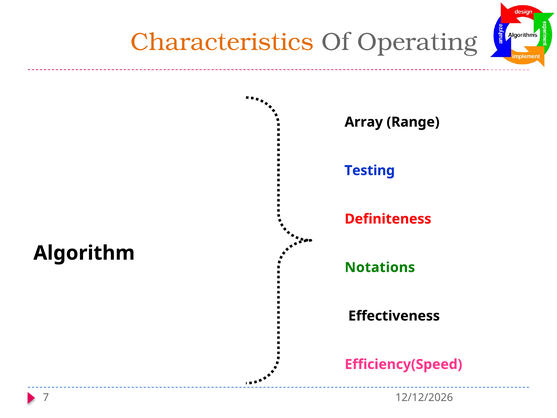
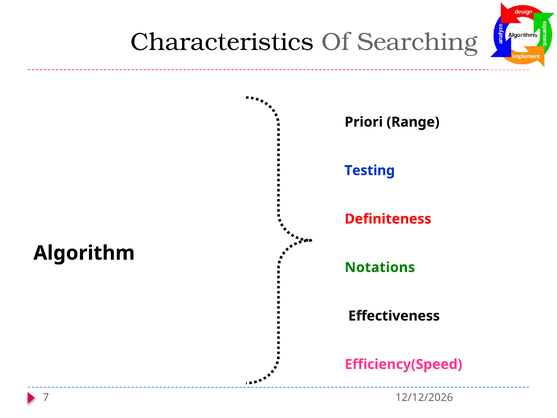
Characteristics colour: orange -> black
Operating: Operating -> Searching
Array: Array -> Priori
